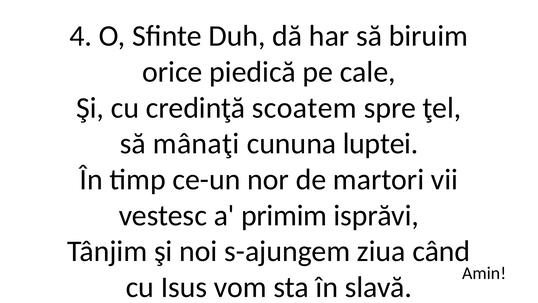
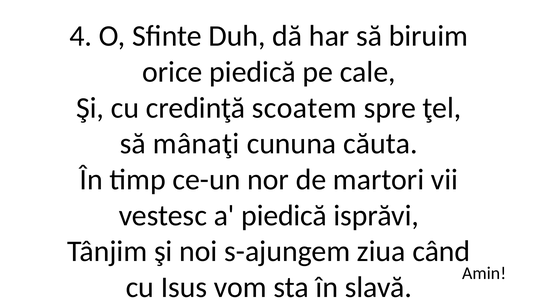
luptei: luptei -> căuta
a primim: primim -> piedică
